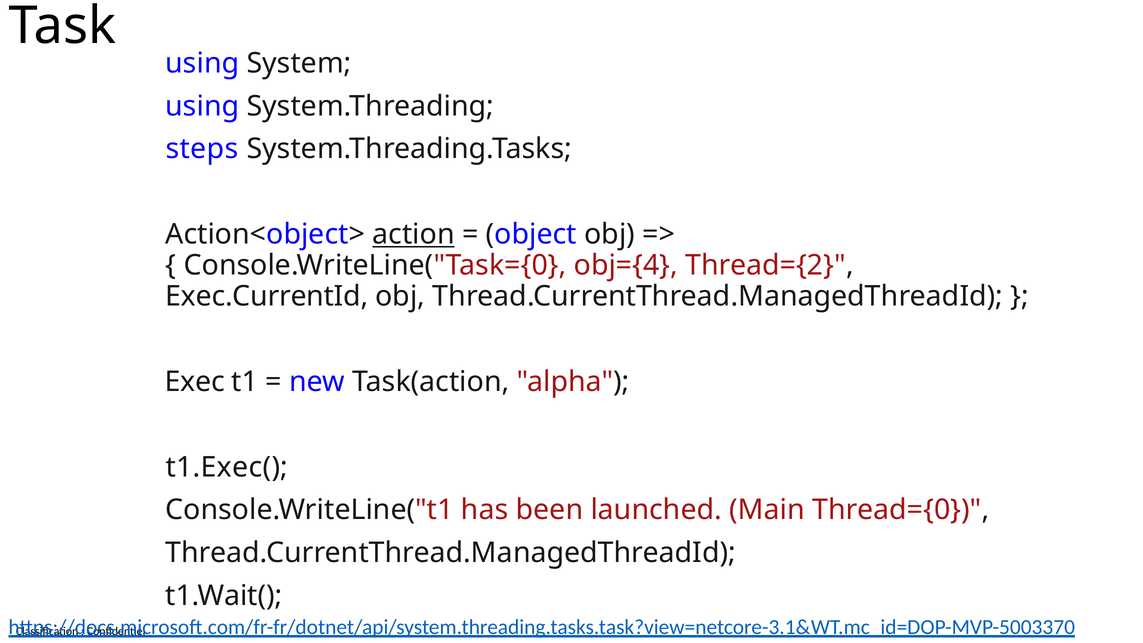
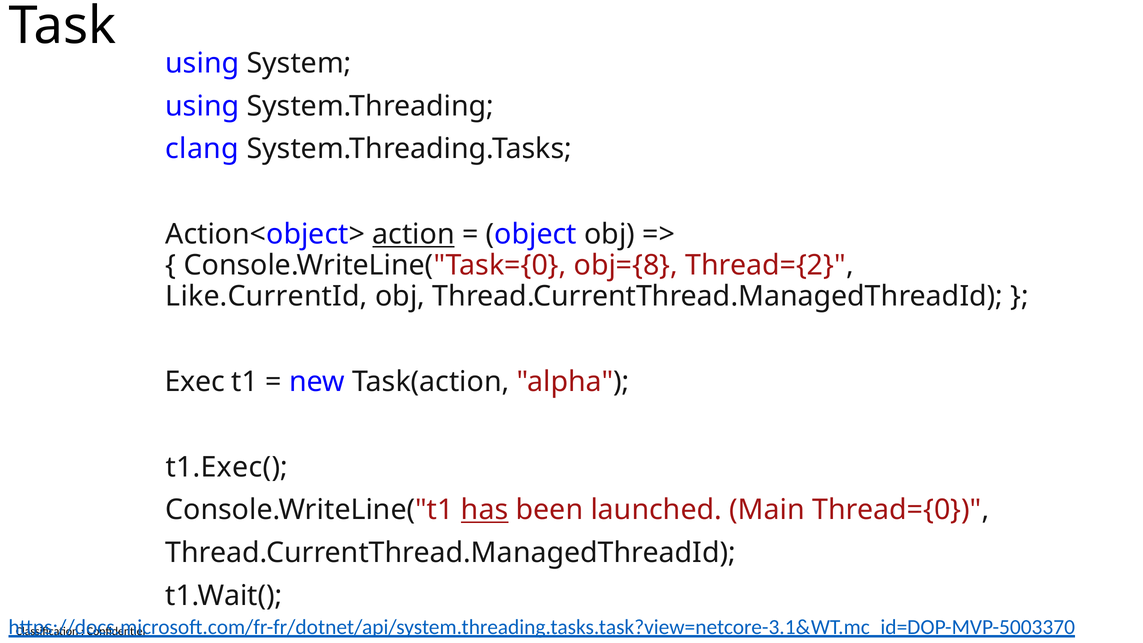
steps: steps -> clang
obj={4: obj={4 -> obj={8
Exec.CurrentId: Exec.CurrentId -> Like.CurrentId
has underline: none -> present
